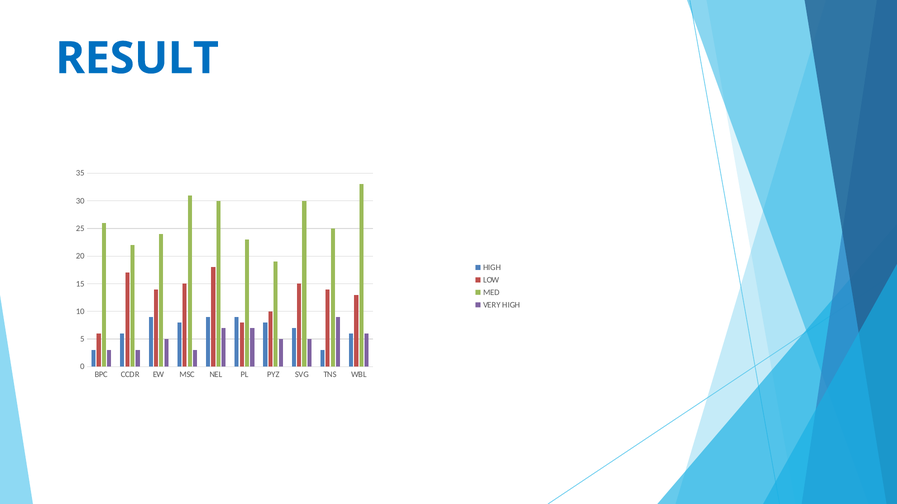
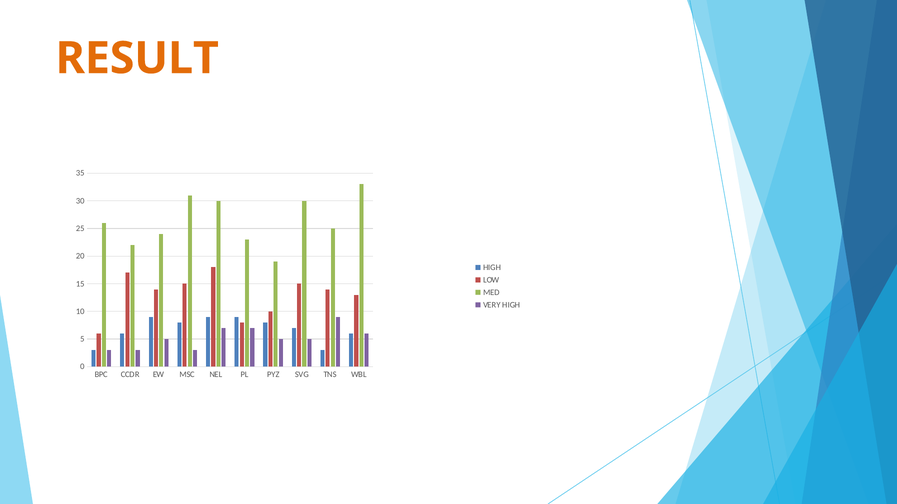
RESULT colour: blue -> orange
